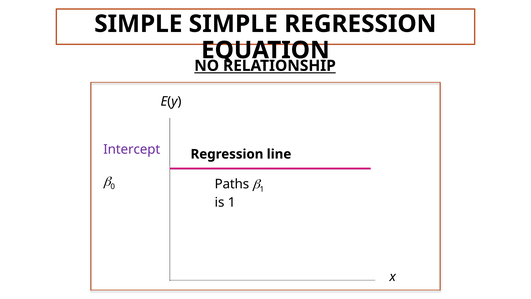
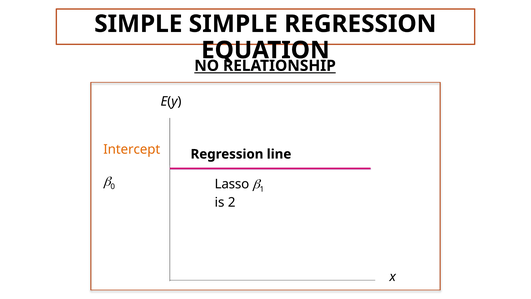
Intercept colour: purple -> orange
Paths: Paths -> Lasso
is 1: 1 -> 2
